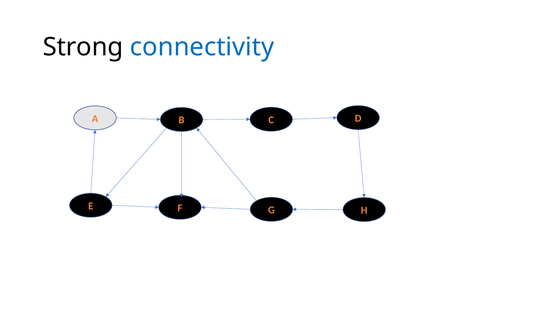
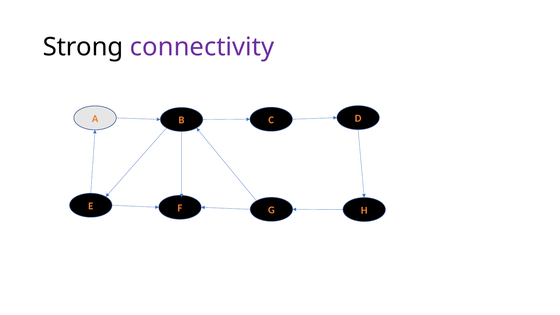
connectivity colour: blue -> purple
